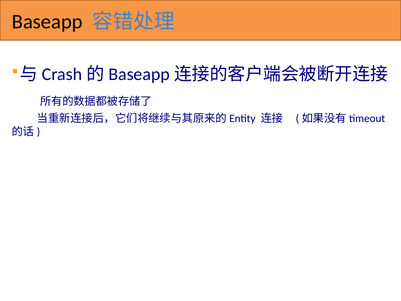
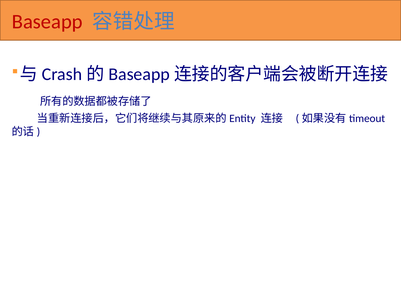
Baseapp colour: black -> red
